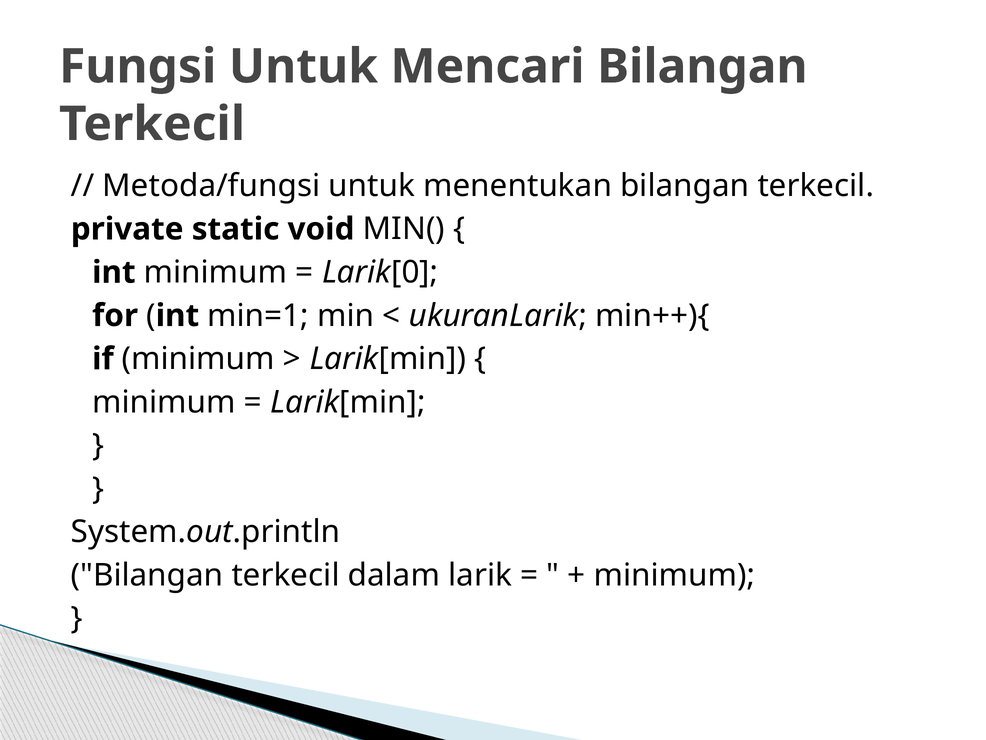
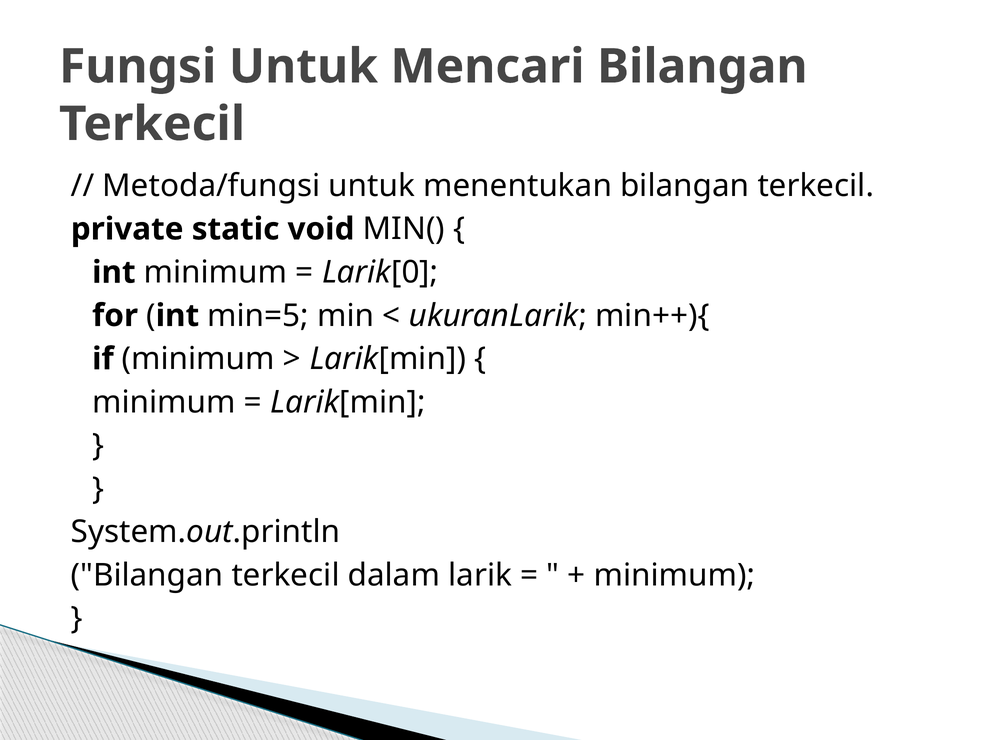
min=1: min=1 -> min=5
